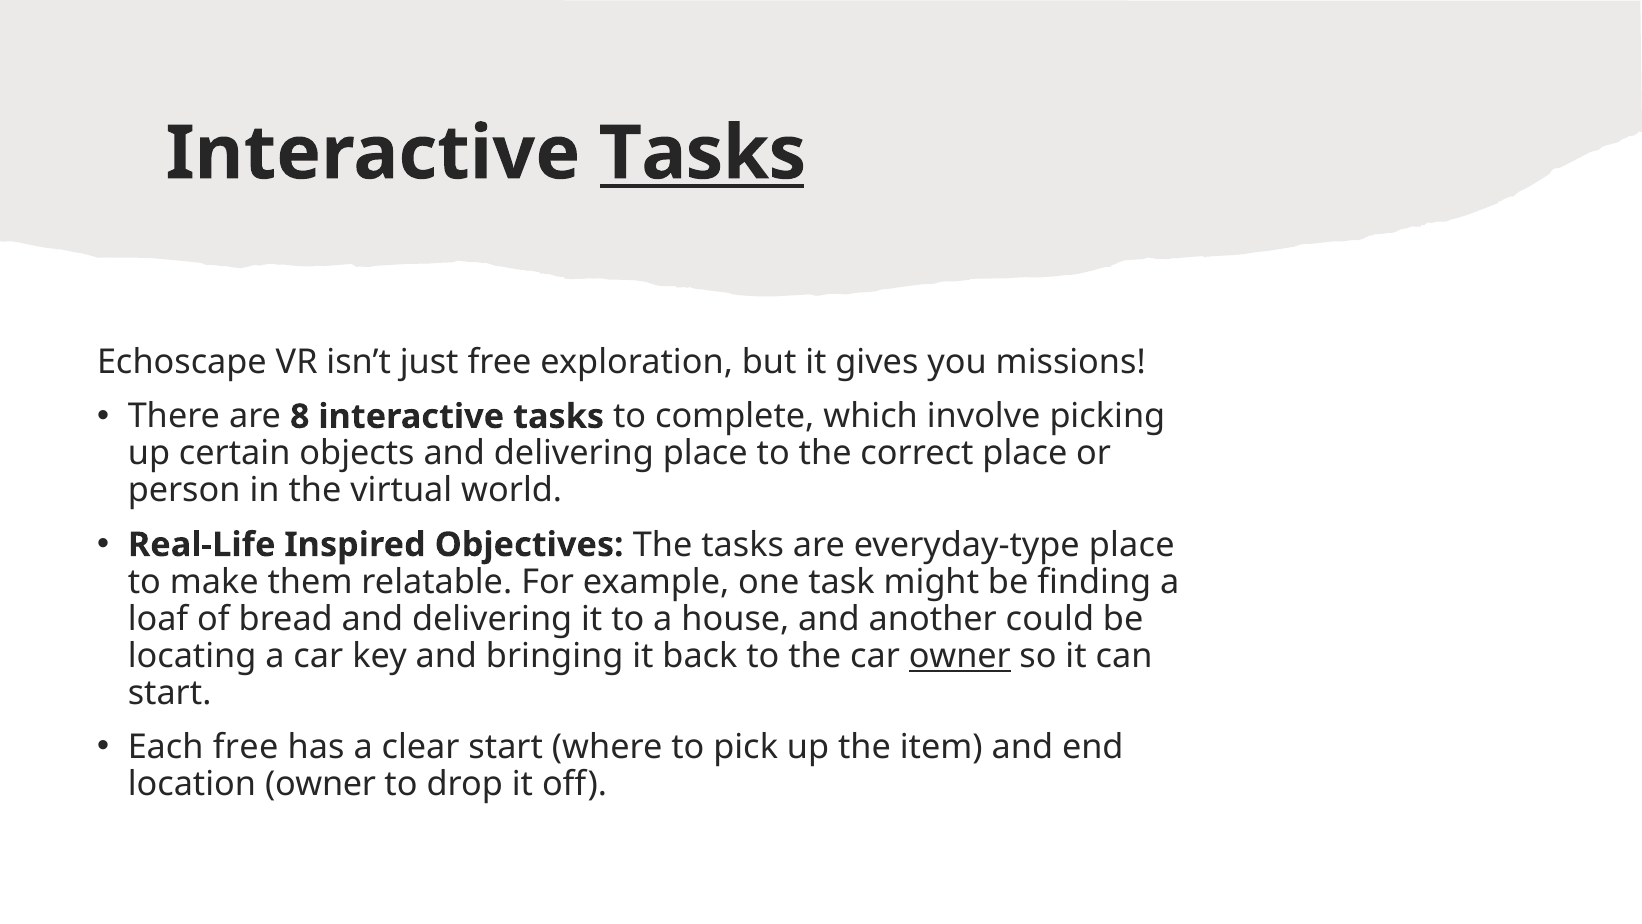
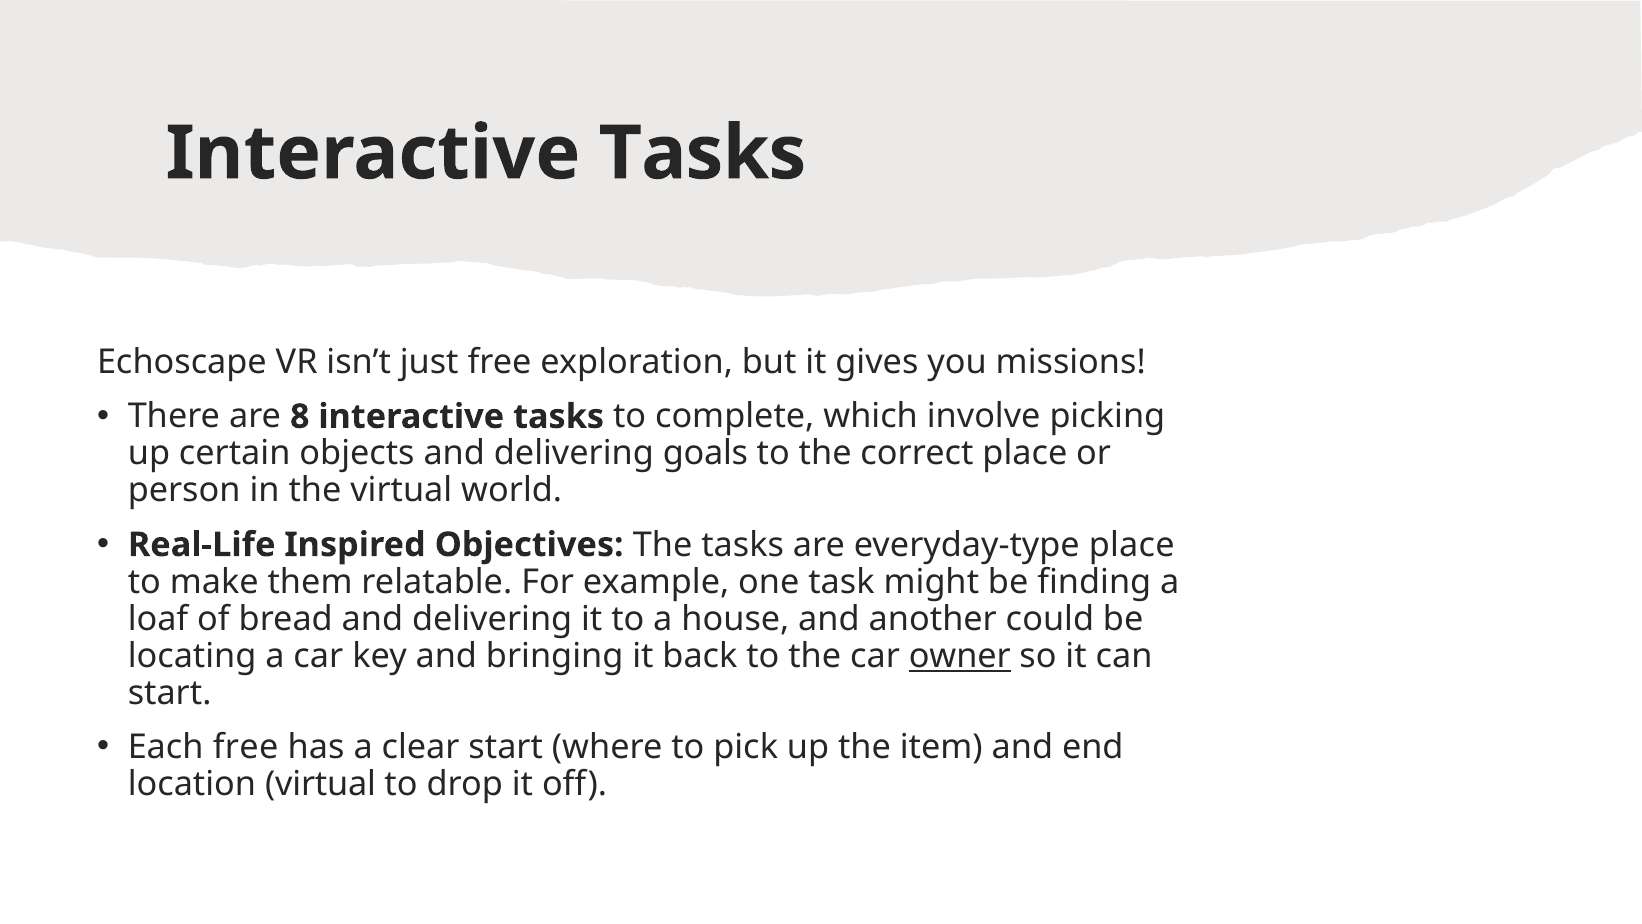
Tasks at (702, 153) underline: present -> none
delivering place: place -> goals
location owner: owner -> virtual
